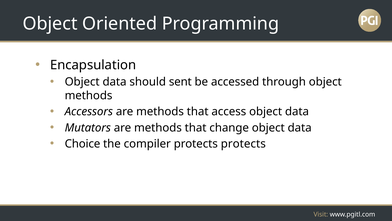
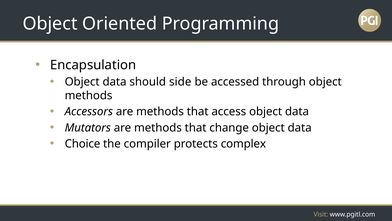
sent: sent -> side
protects protects: protects -> complex
